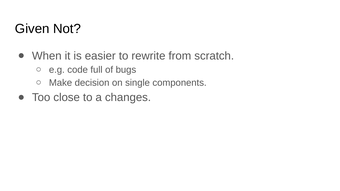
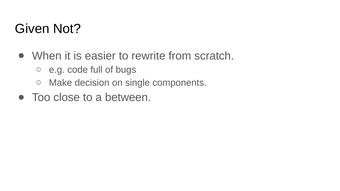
changes: changes -> between
